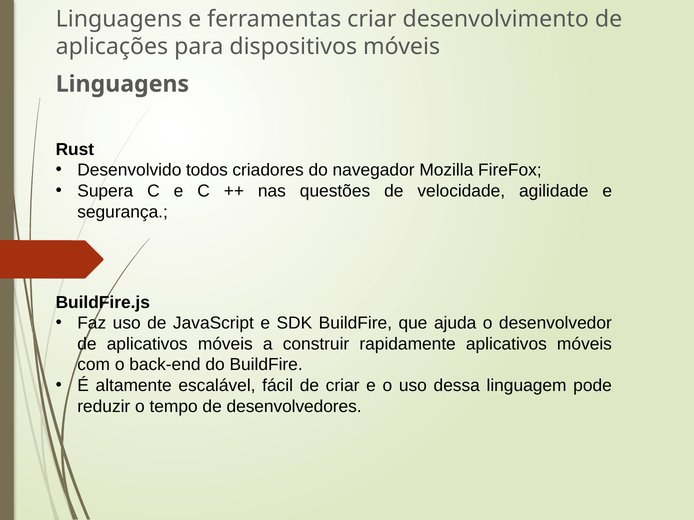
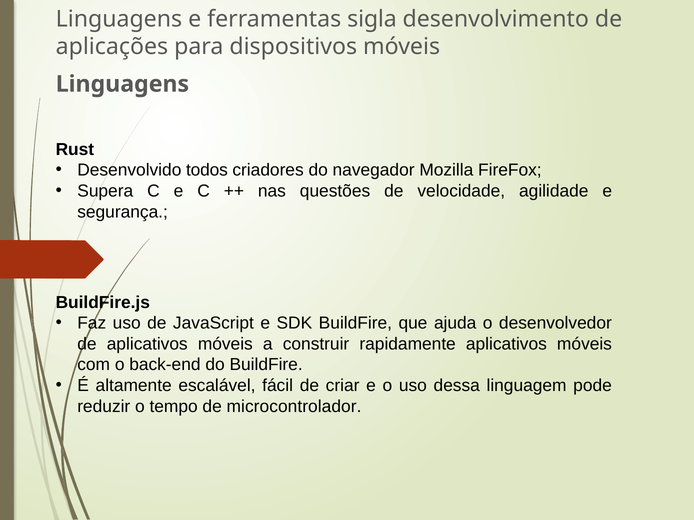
ferramentas criar: criar -> sigla
desenvolvedores: desenvolvedores -> microcontrolador
